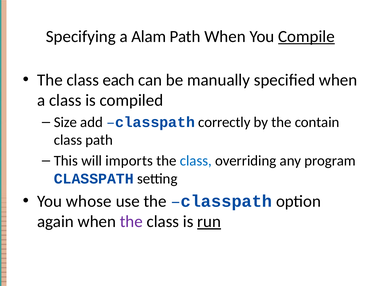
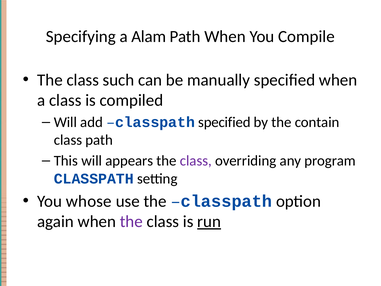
Compile underline: present -> none
each: each -> such
Size at (65, 122): Size -> Will
classpath correctly: correctly -> specified
imports: imports -> appears
class at (196, 161) colour: blue -> purple
